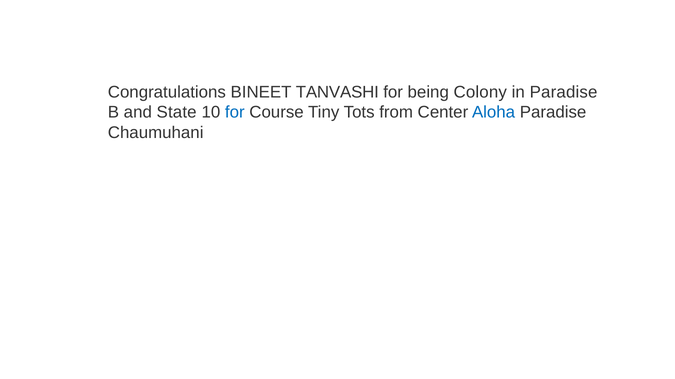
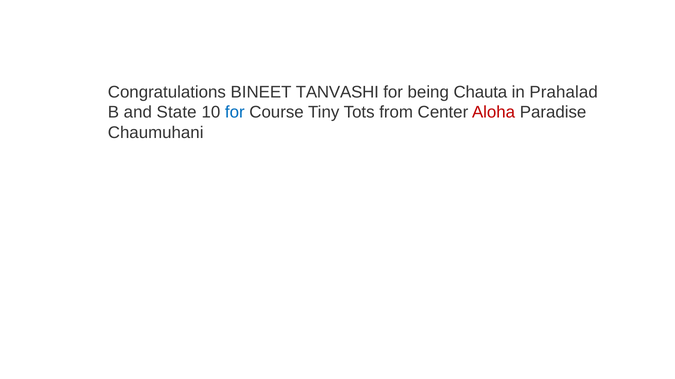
Colony: Colony -> Chauta
in Paradise: Paradise -> Prahalad
Aloha colour: blue -> red
